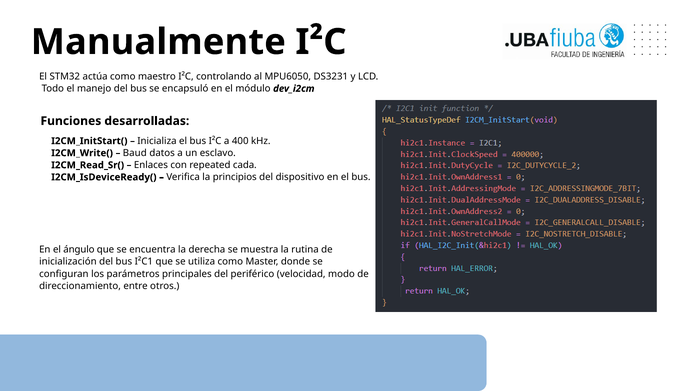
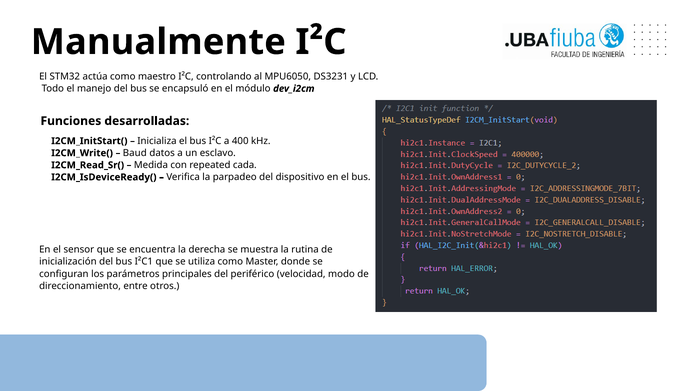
Enlaces: Enlaces -> Medida
principios: principios -> parpadeo
ángulo: ángulo -> sensor
